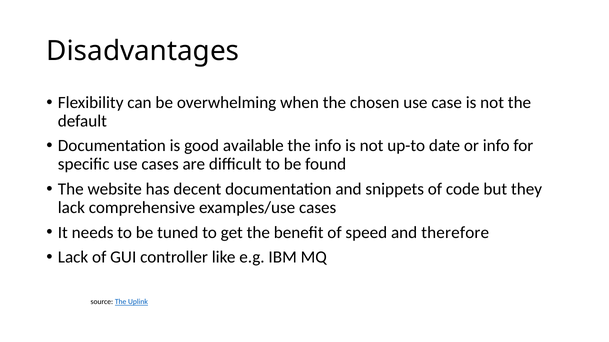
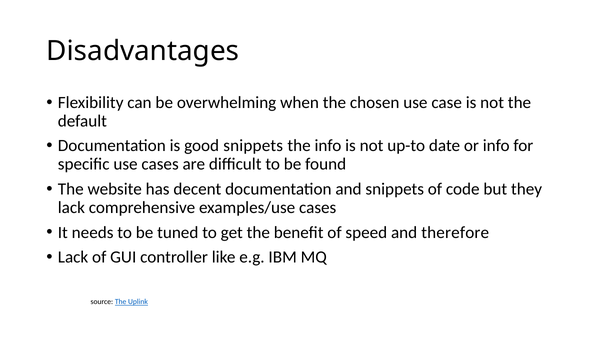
good available: available -> snippets
